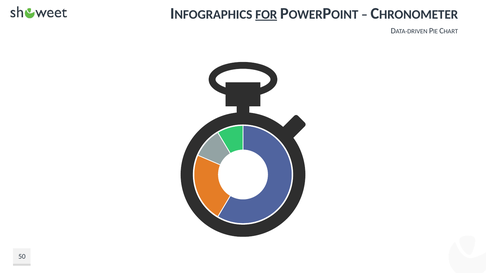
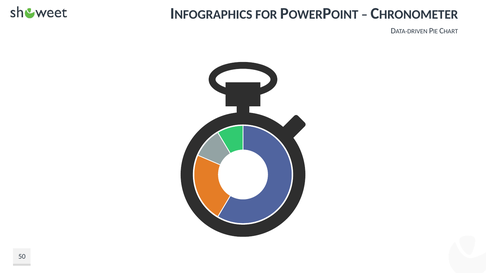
FOR underline: present -> none
